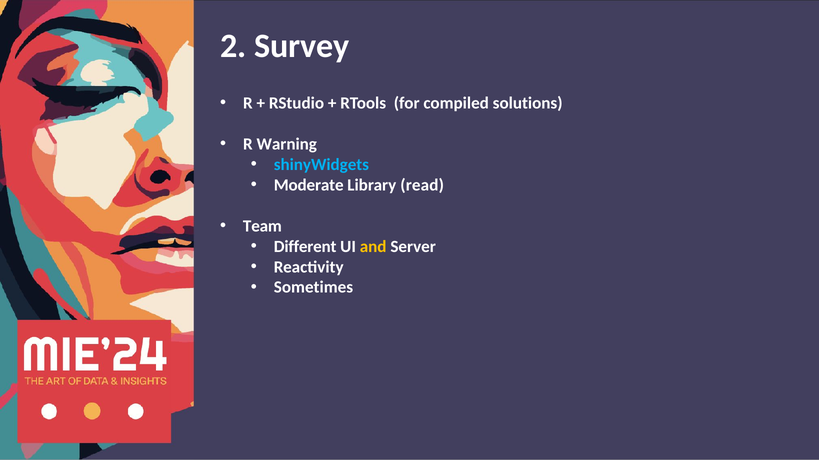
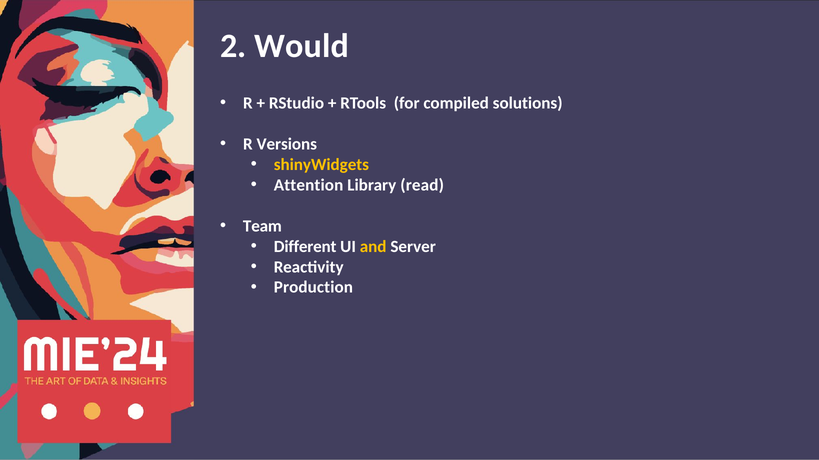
Survey: Survey -> Would
Warning: Warning -> Versions
shinyWidgets colour: light blue -> yellow
Moderate: Moderate -> Attention
Sometimes: Sometimes -> Production
